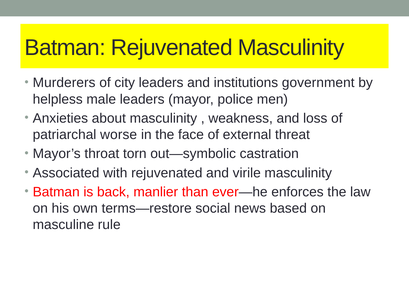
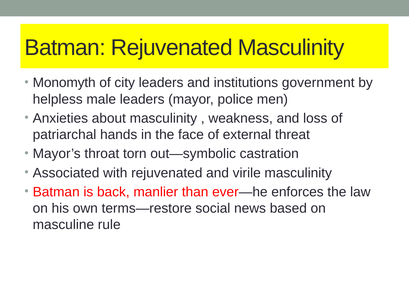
Murderers: Murderers -> Monomyth
worse: worse -> hands
